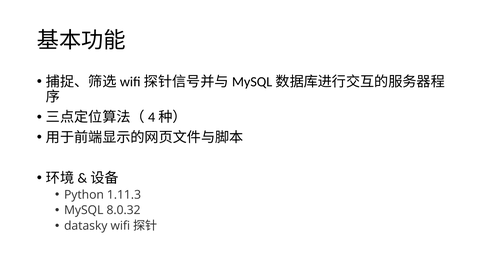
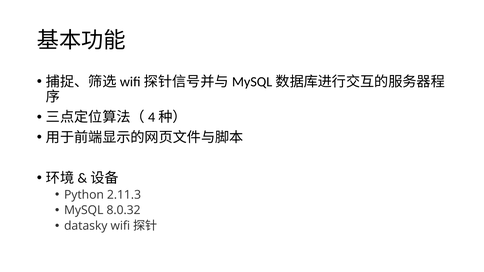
1.11.3: 1.11.3 -> 2.11.3
